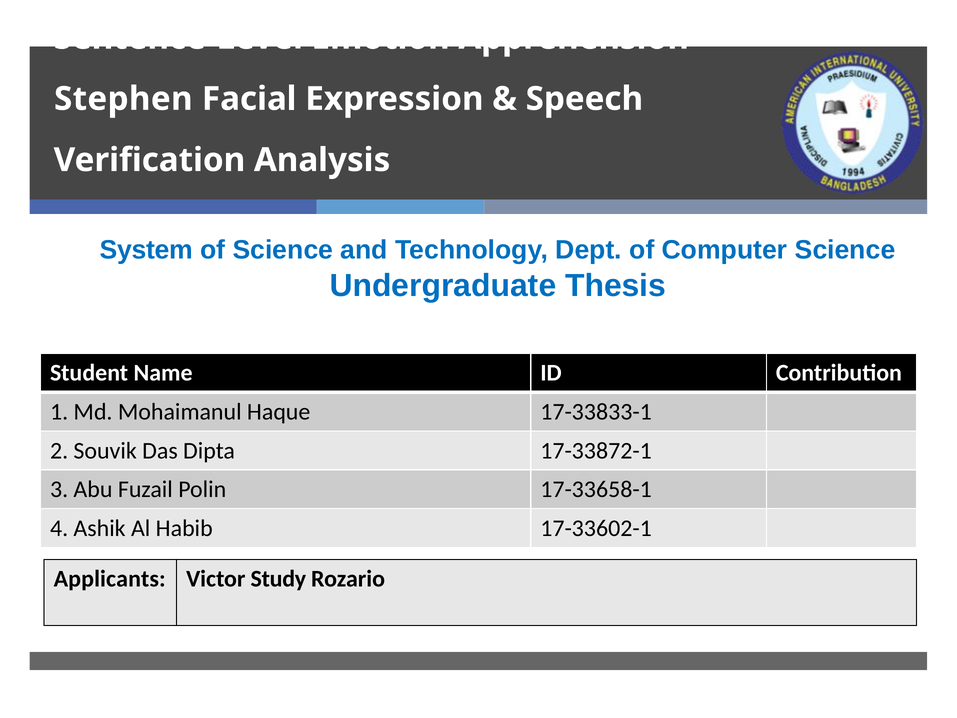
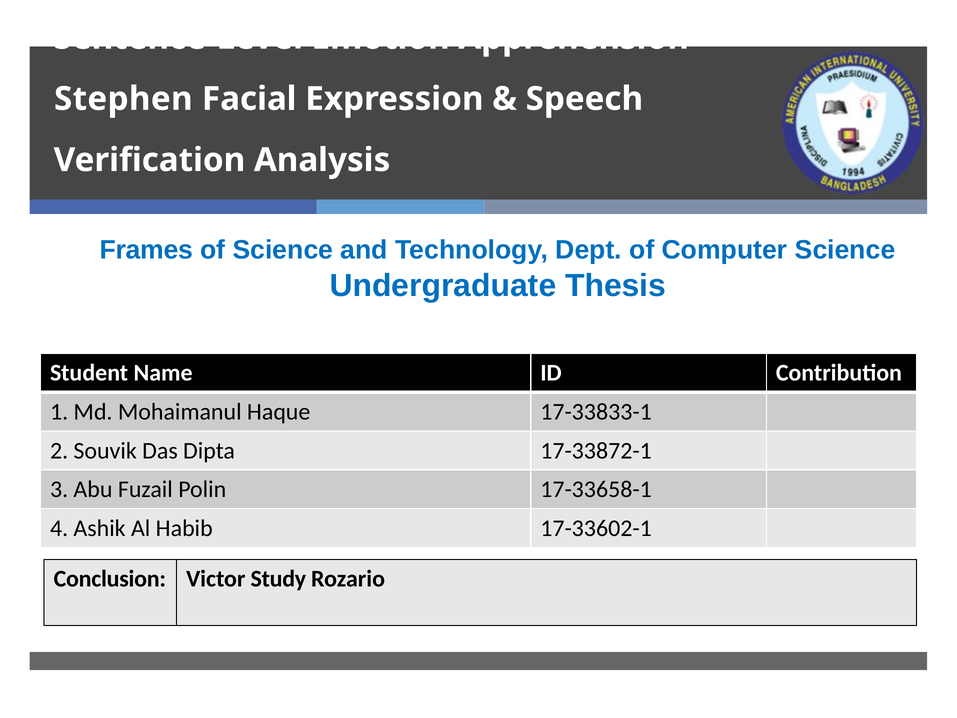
System: System -> Frames
Applicants: Applicants -> Conclusion
